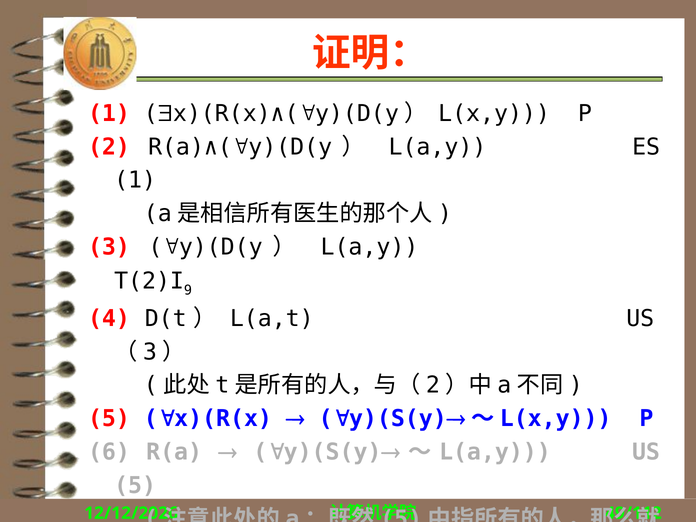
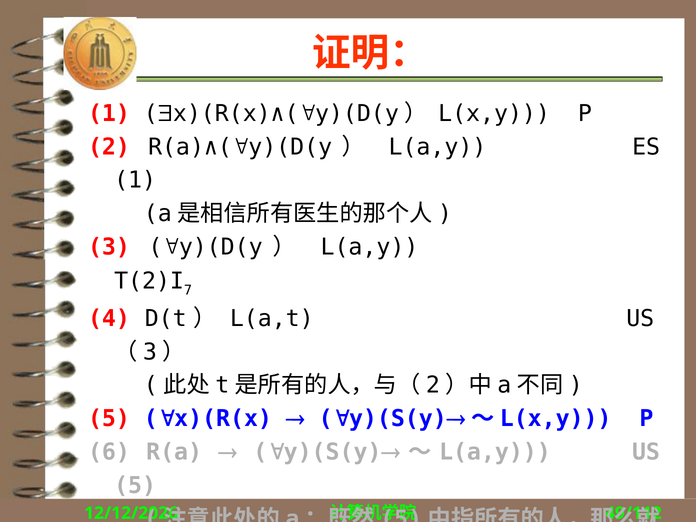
9 at (188, 290): 9 -> 7
